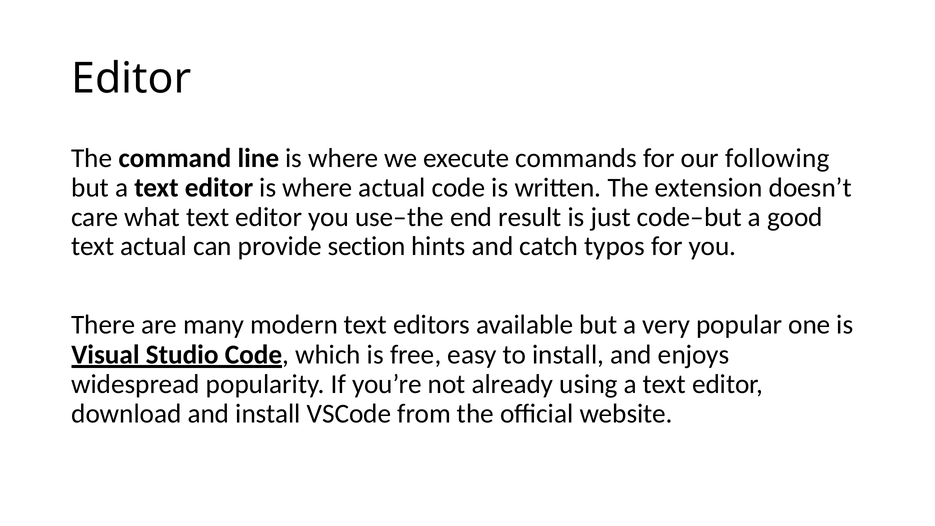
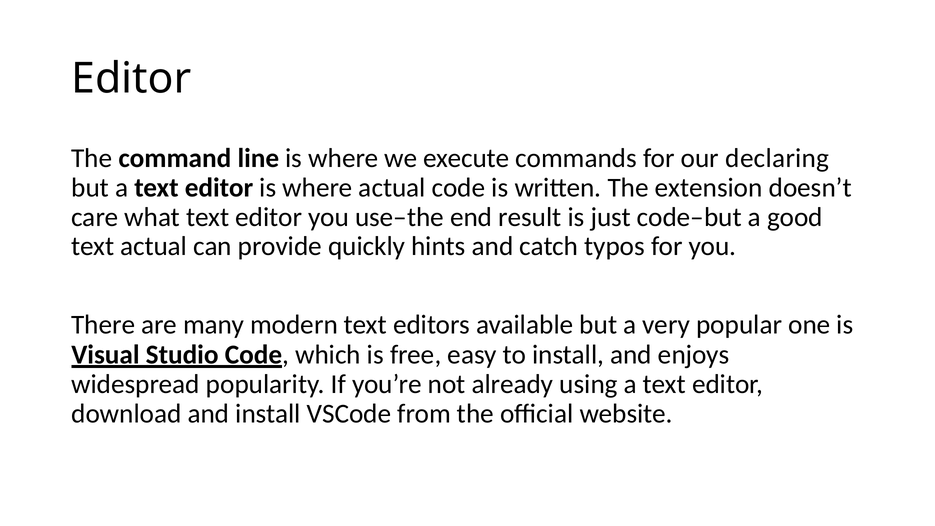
following: following -> declaring
section: section -> quickly
